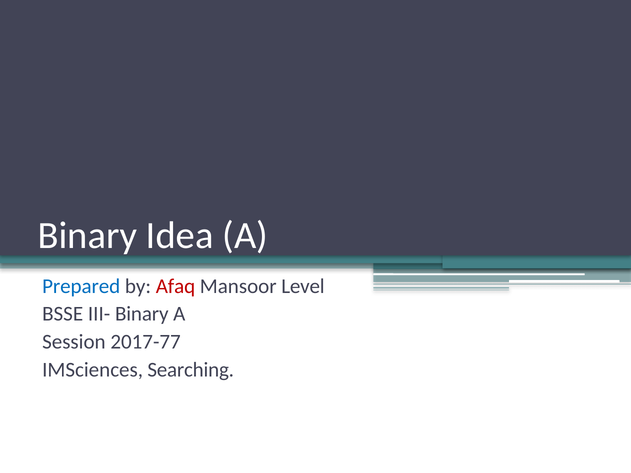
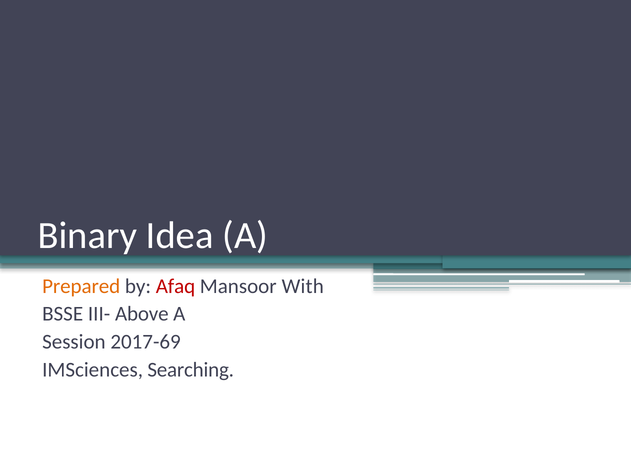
Prepared colour: blue -> orange
Level: Level -> With
III- Binary: Binary -> Above
2017-77: 2017-77 -> 2017-69
